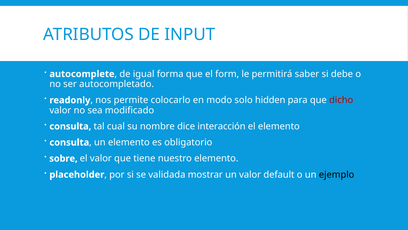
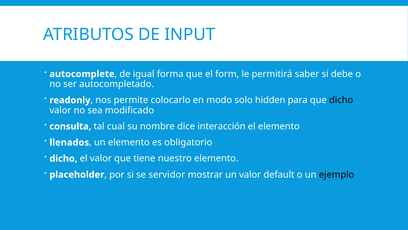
dicho at (341, 100) colour: red -> black
consulta at (69, 142): consulta -> llenados
sobre at (63, 158): sobre -> dicho
validada: validada -> servidor
